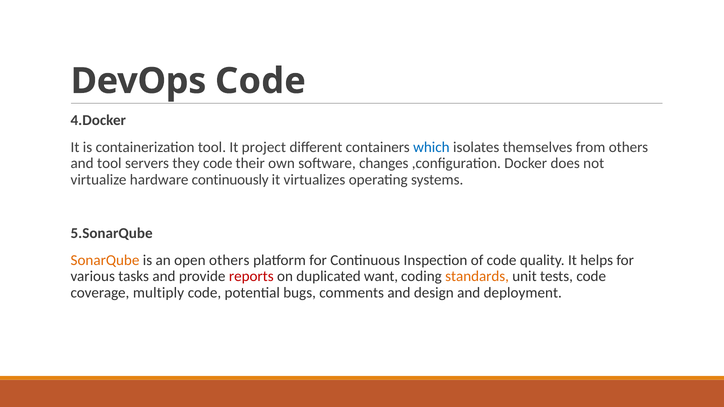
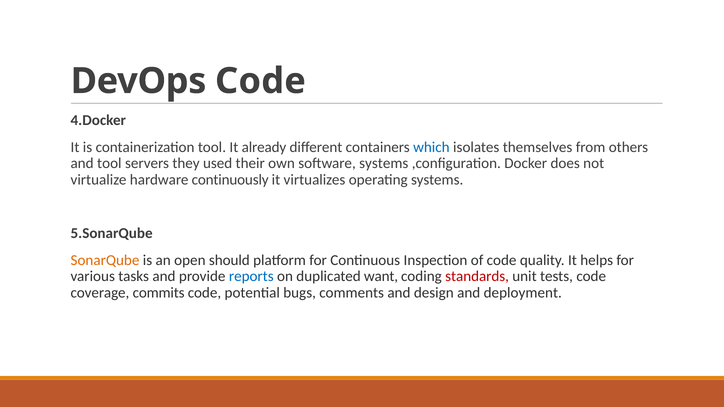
project: project -> already
they code: code -> used
software changes: changes -> systems
open others: others -> should
reports colour: red -> blue
standards colour: orange -> red
multiply: multiply -> commits
